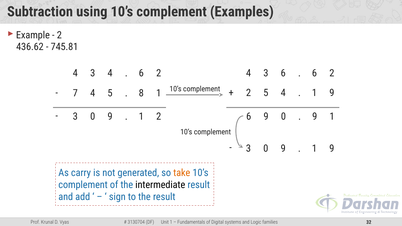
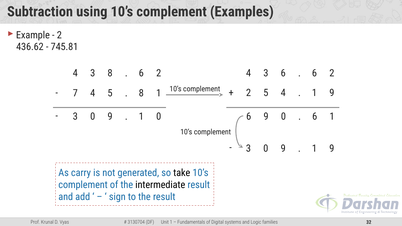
3 4: 4 -> 8
1 2: 2 -> 0
9 at (315, 117): 9 -> 6
take colour: orange -> black
